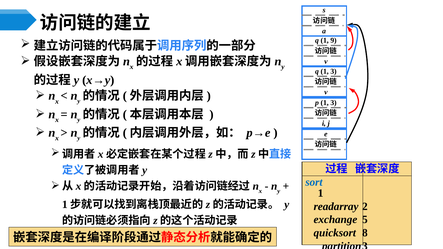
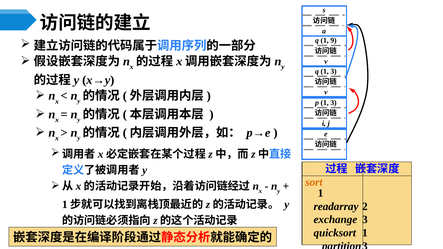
sort colour: blue -> orange
exchange 5: 5 -> 3
quicksort 8: 8 -> 1
